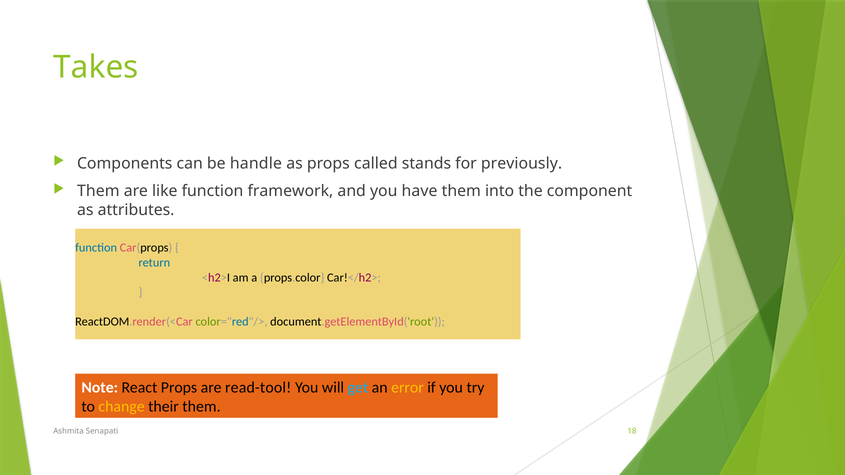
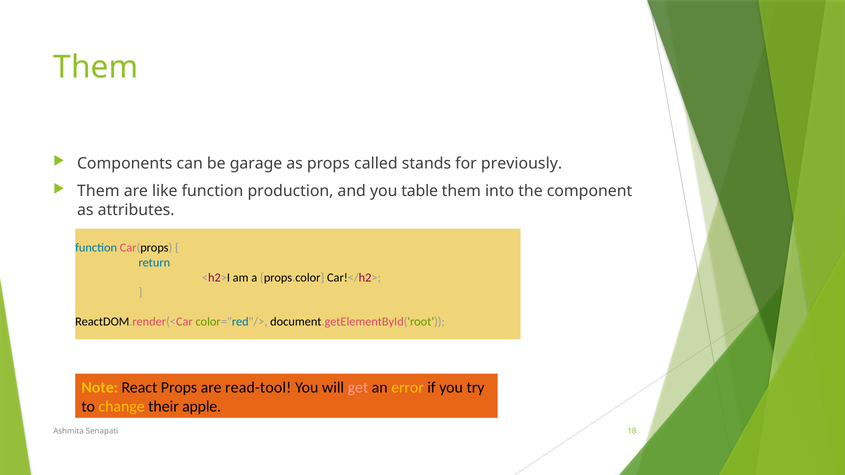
Takes at (96, 67): Takes -> Them
handle: handle -> garage
framework: framework -> production
have: have -> table
Note colour: white -> yellow
get colour: light blue -> pink
their them: them -> apple
